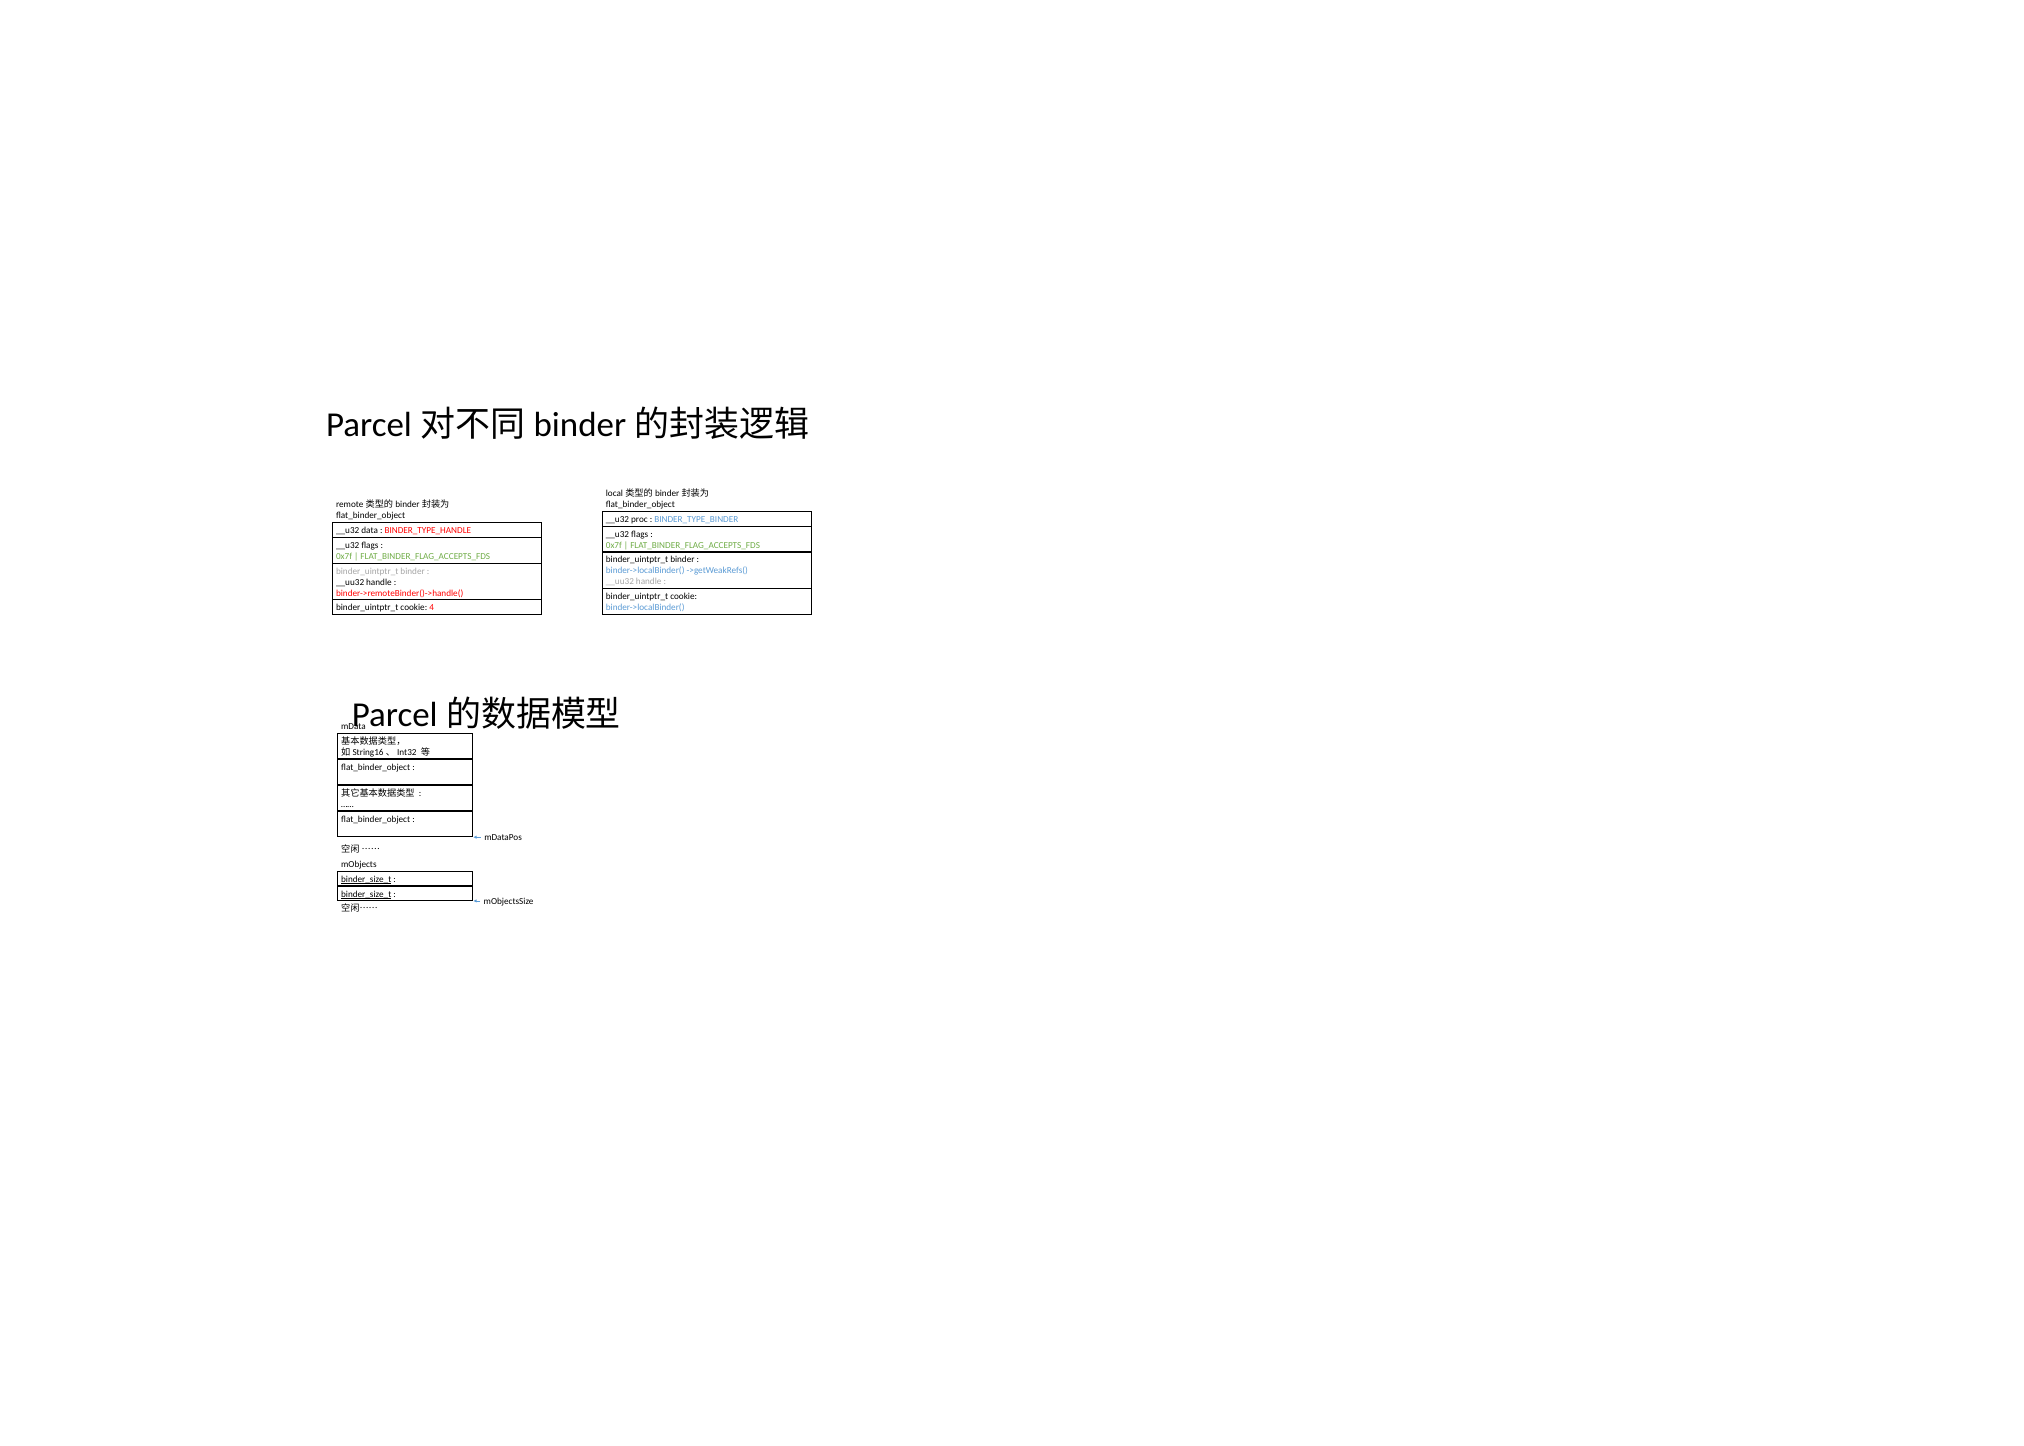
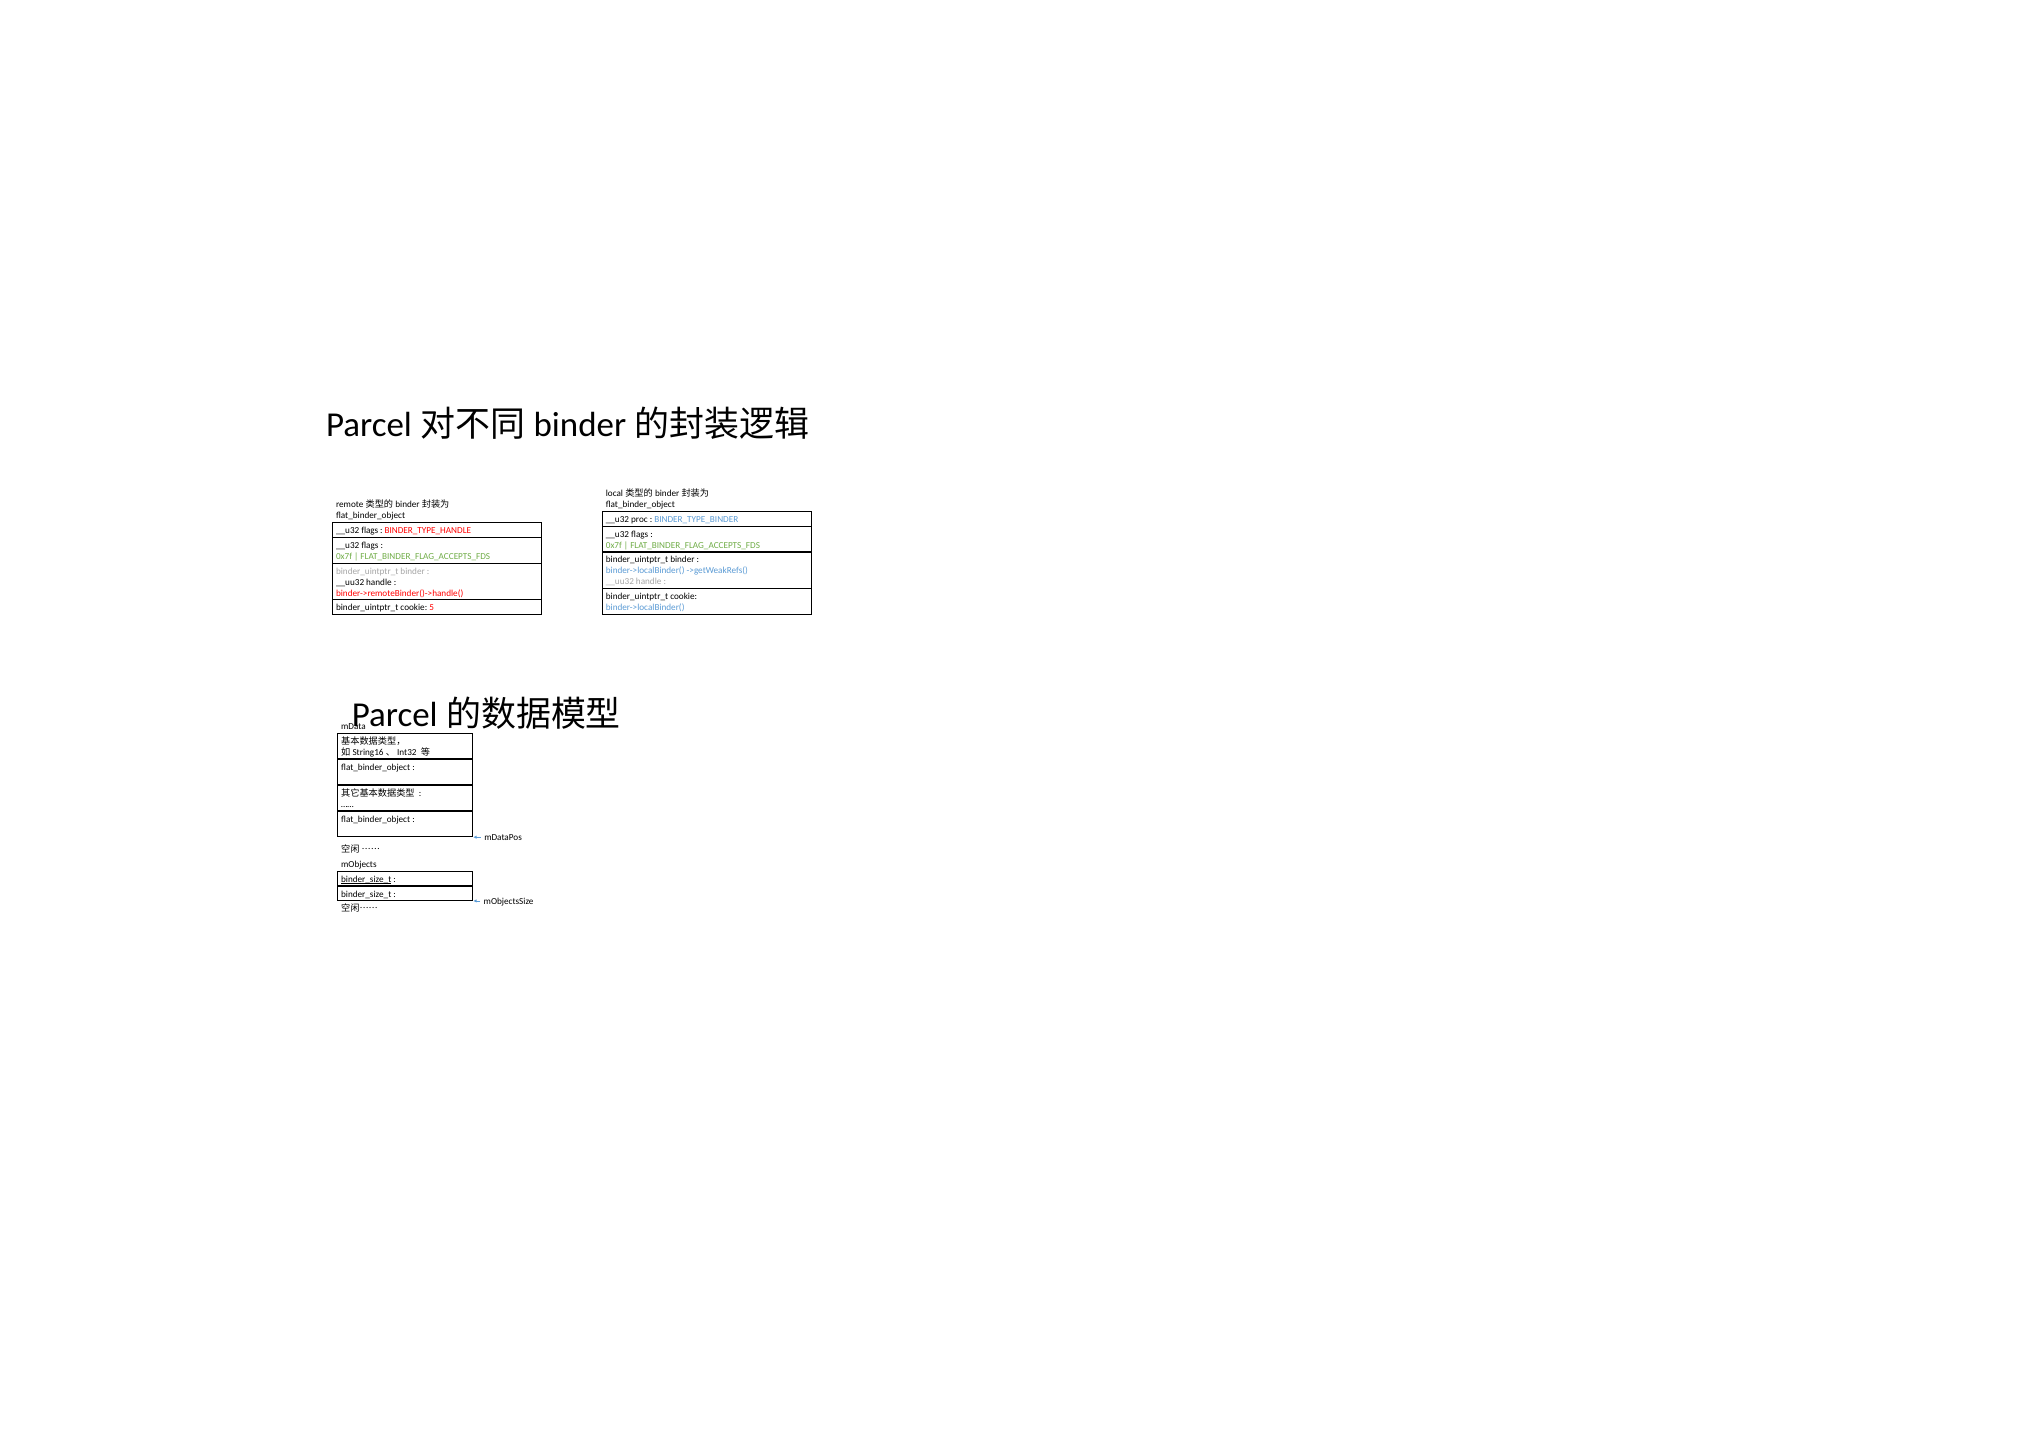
data at (370, 531): data -> flags
4: 4 -> 5
binder_size_t at (366, 894) underline: present -> none
